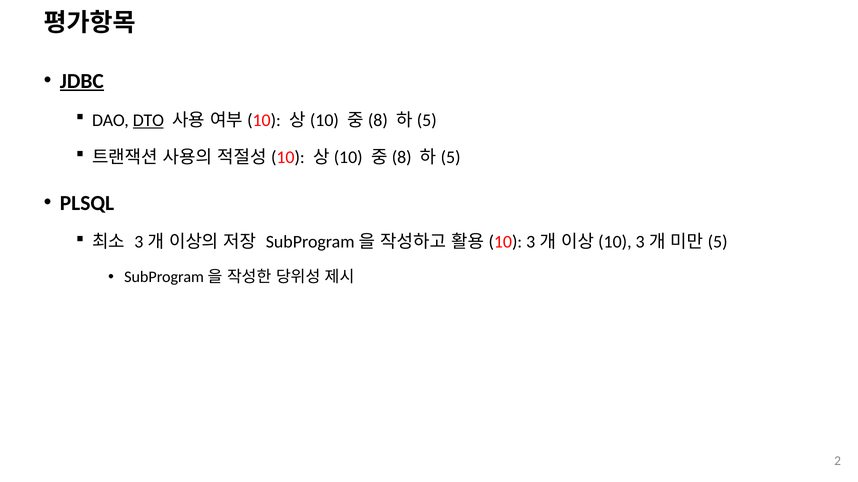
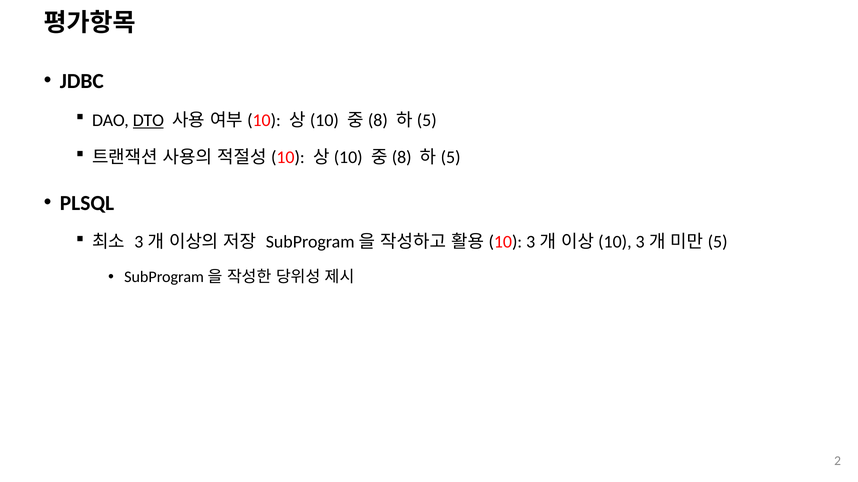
JDBC underline: present -> none
